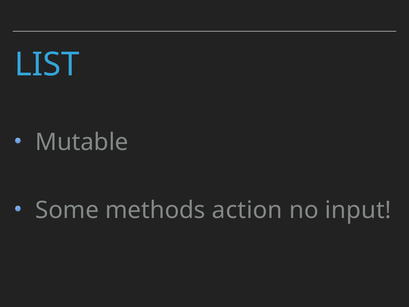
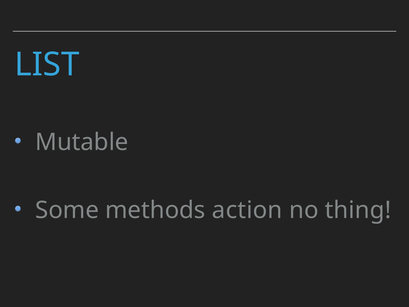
input: input -> thing
